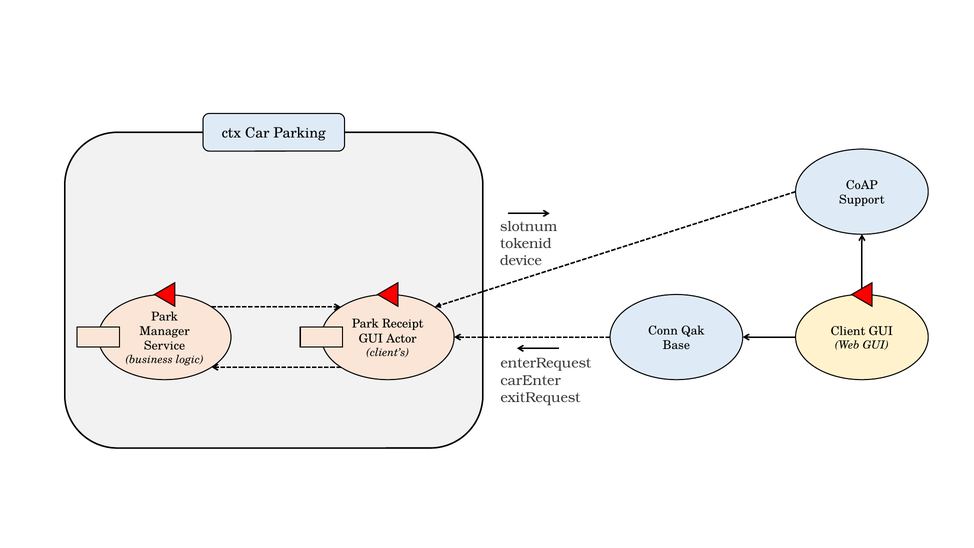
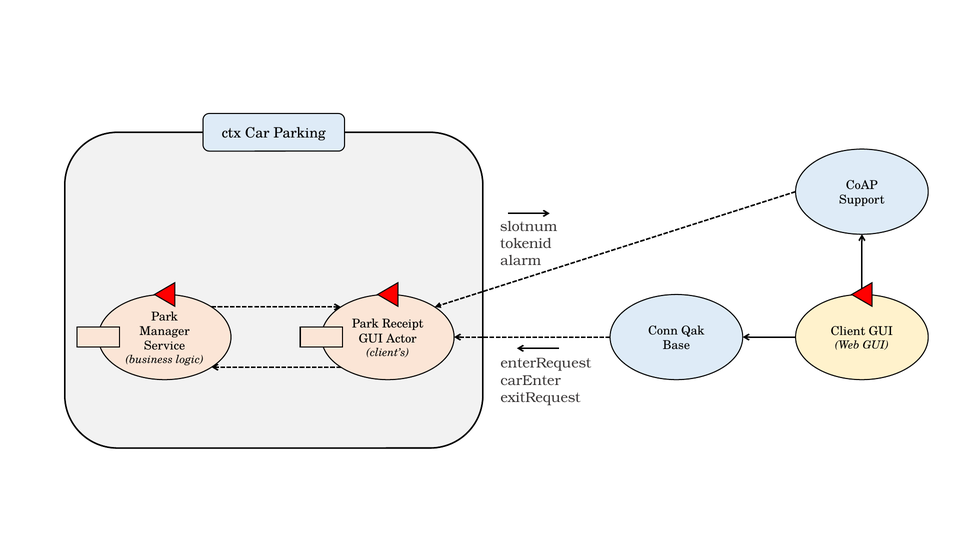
device: device -> alarm
